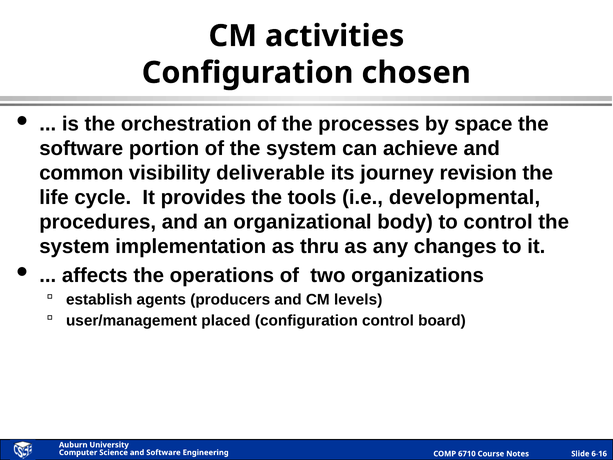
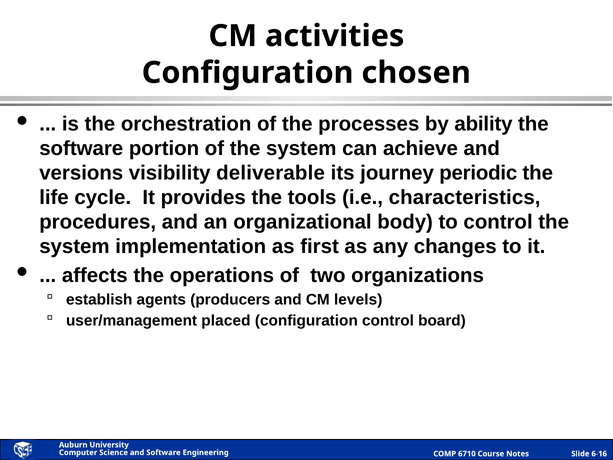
space: space -> ability
common: common -> versions
revision: revision -> periodic
developmental: developmental -> characteristics
thru: thru -> first
